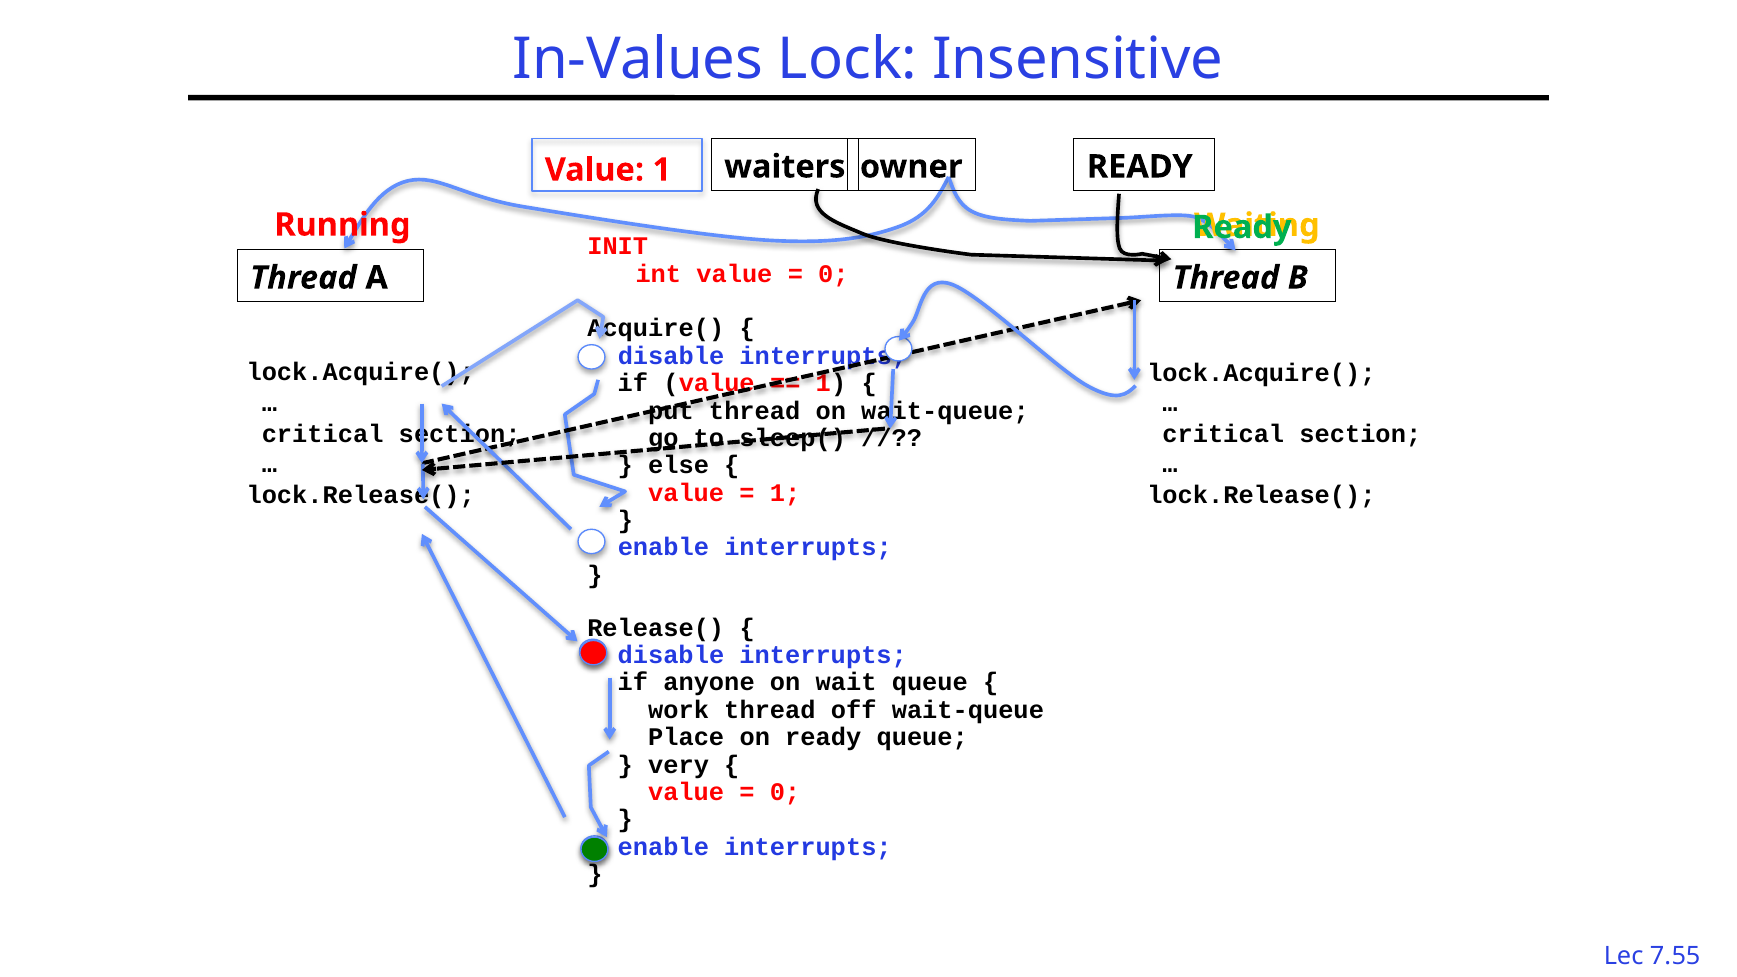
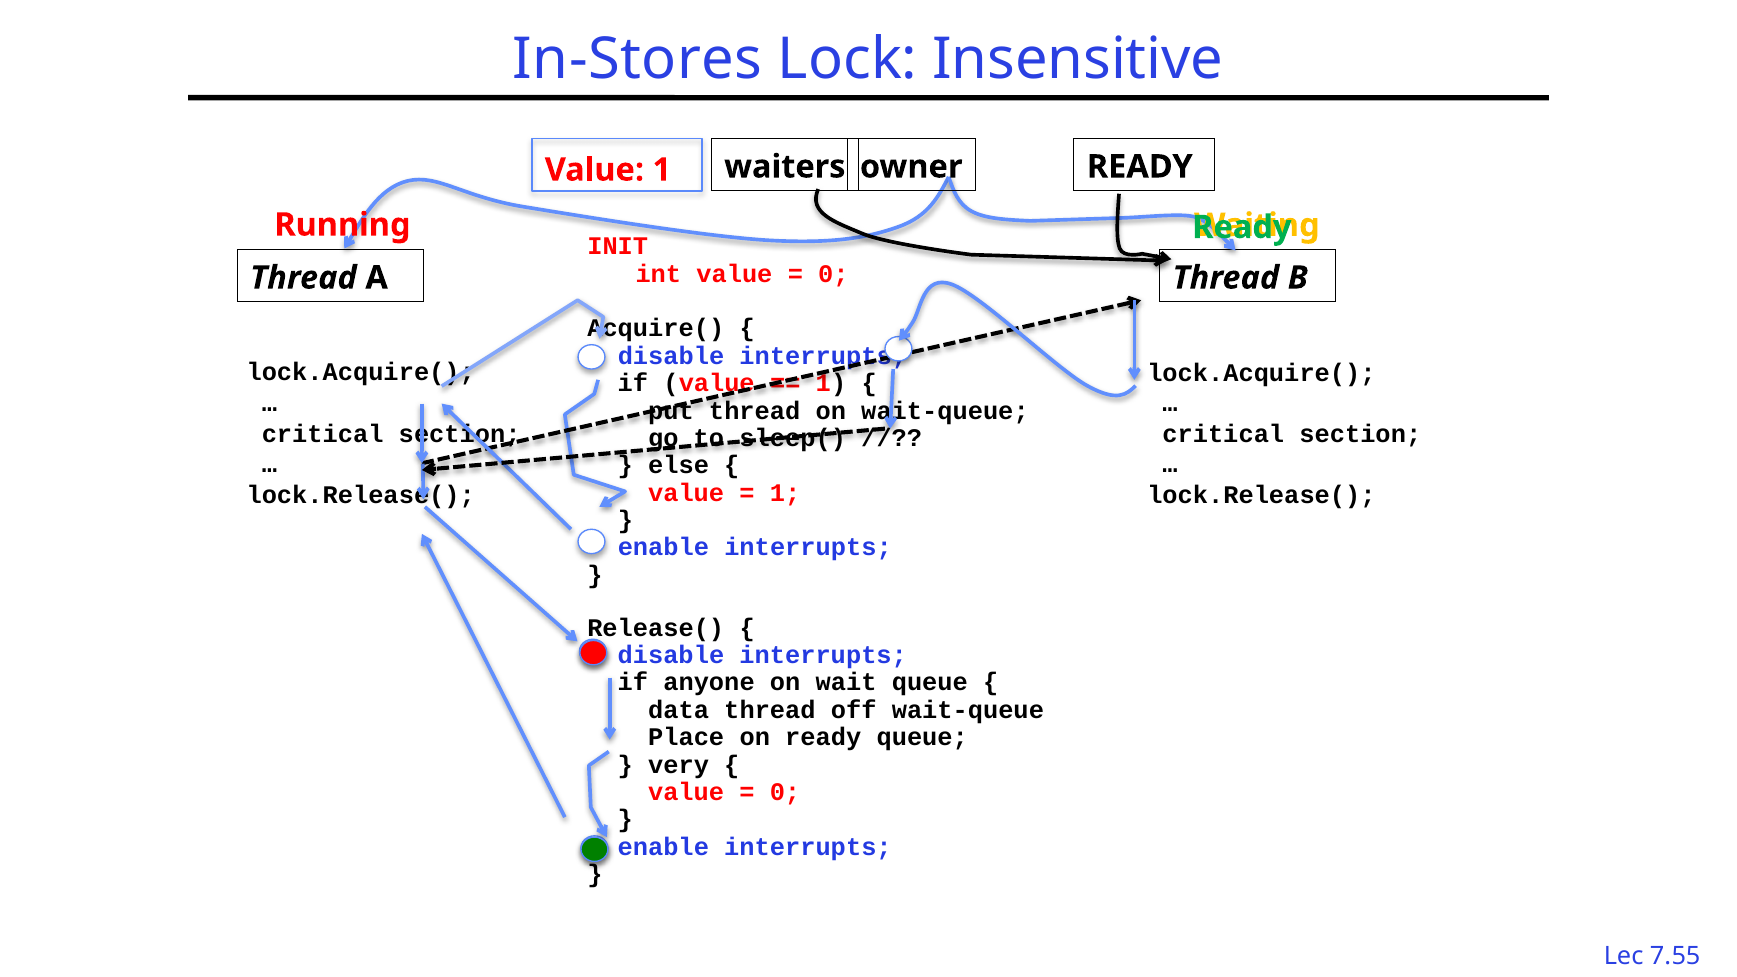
In-Values: In-Values -> In-Stores
work: work -> data
